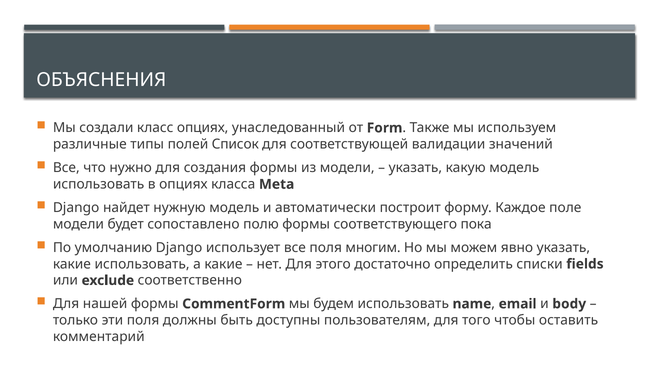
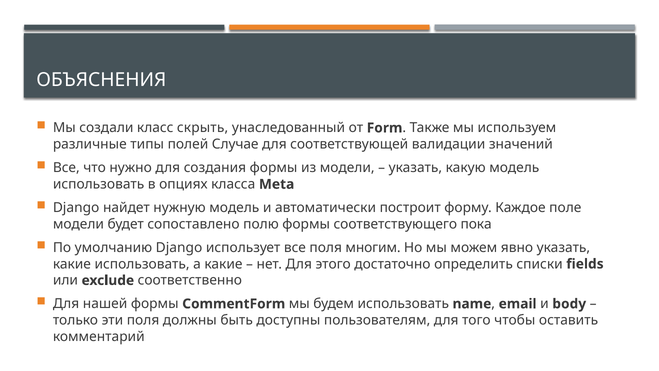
класс опциях: опциях -> скрыть
Список: Список -> Случае
